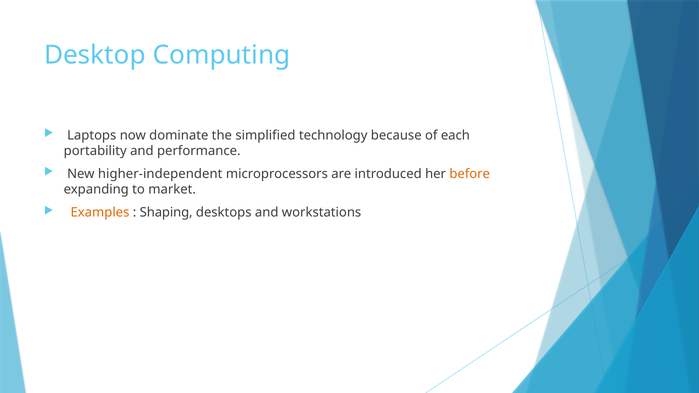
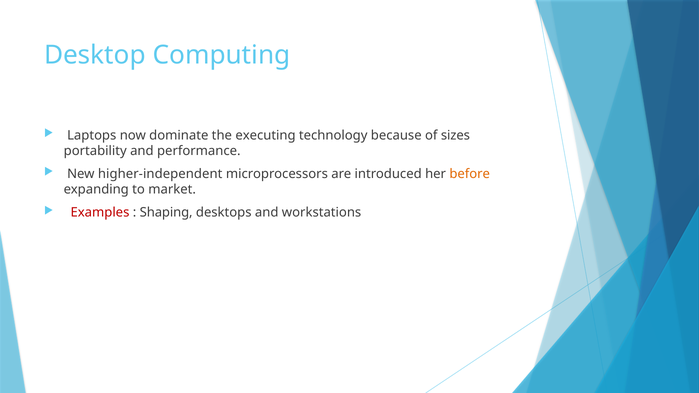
simplified: simplified -> executing
each: each -> sizes
Examples colour: orange -> red
